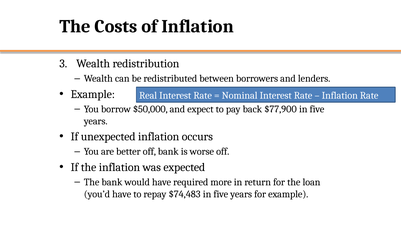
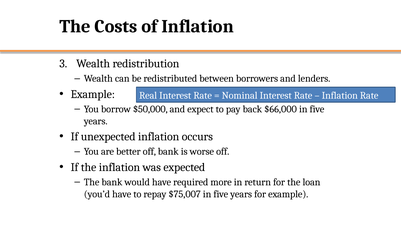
$77,900: $77,900 -> $66,000
$74,483: $74,483 -> $75,007
